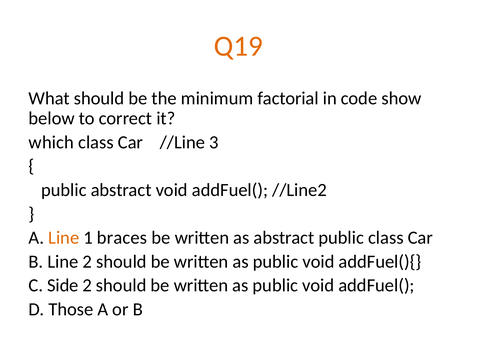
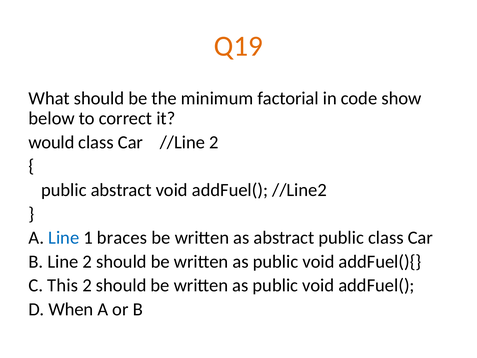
which: which -> would
//Line 3: 3 -> 2
Line at (64, 238) colour: orange -> blue
Side: Side -> This
Those: Those -> When
